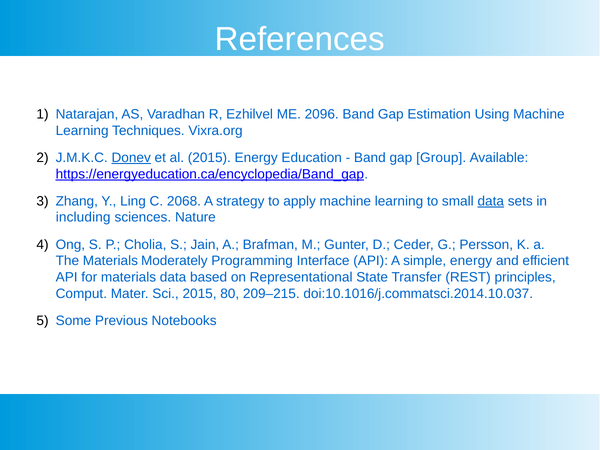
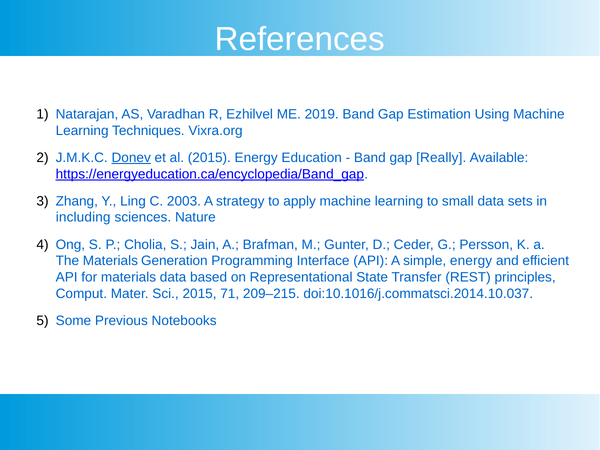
2096: 2096 -> 2019
Group: Group -> Really
2068: 2068 -> 2003
data at (491, 201) underline: present -> none
Moderately: Moderately -> Generation
80: 80 -> 71
